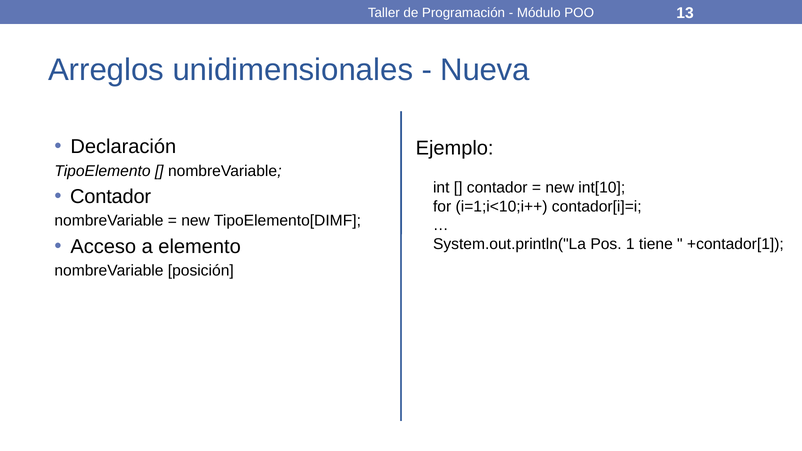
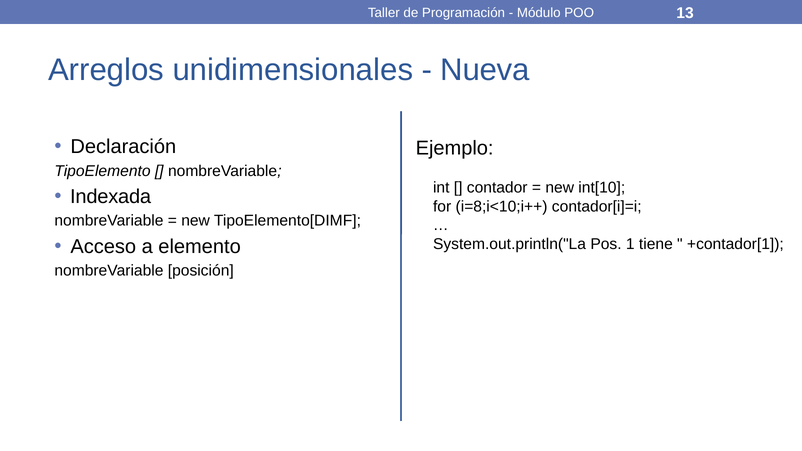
Contador at (111, 197): Contador -> Indexada
i=1;i<10;i++: i=1;i<10;i++ -> i=8;i<10;i++
